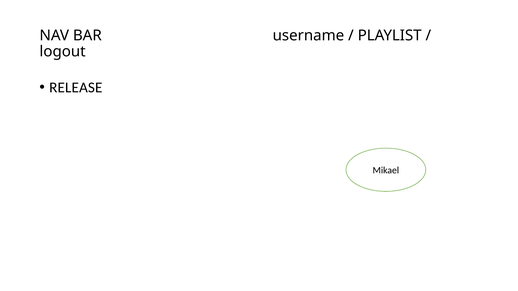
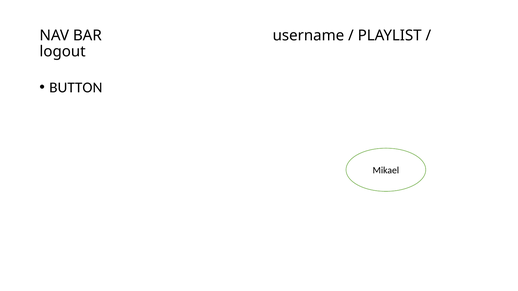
RELEASE: RELEASE -> BUTTON
